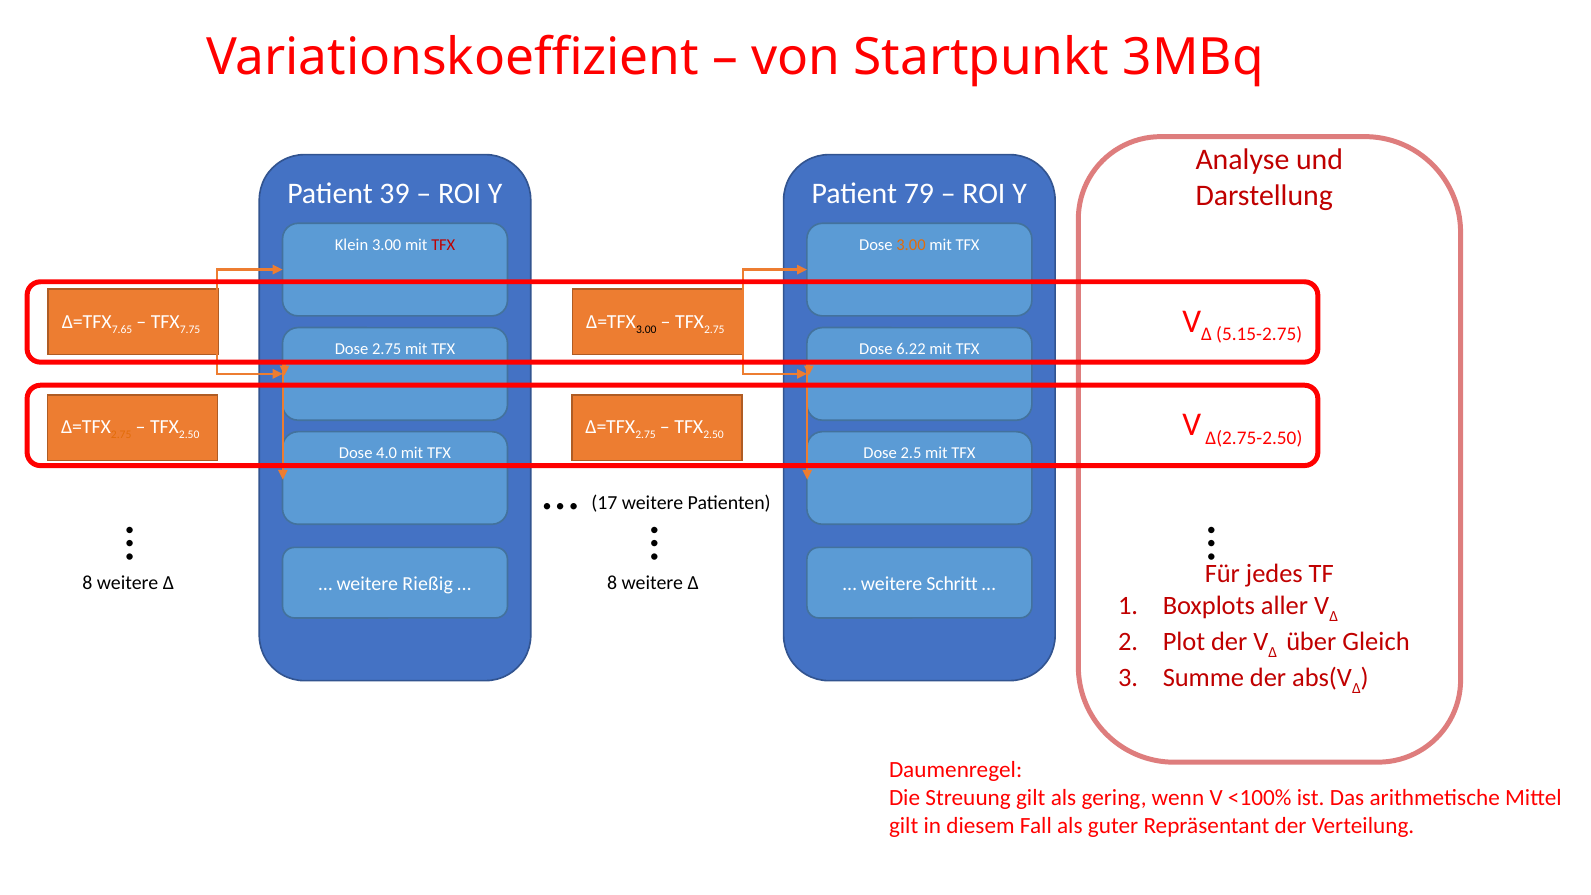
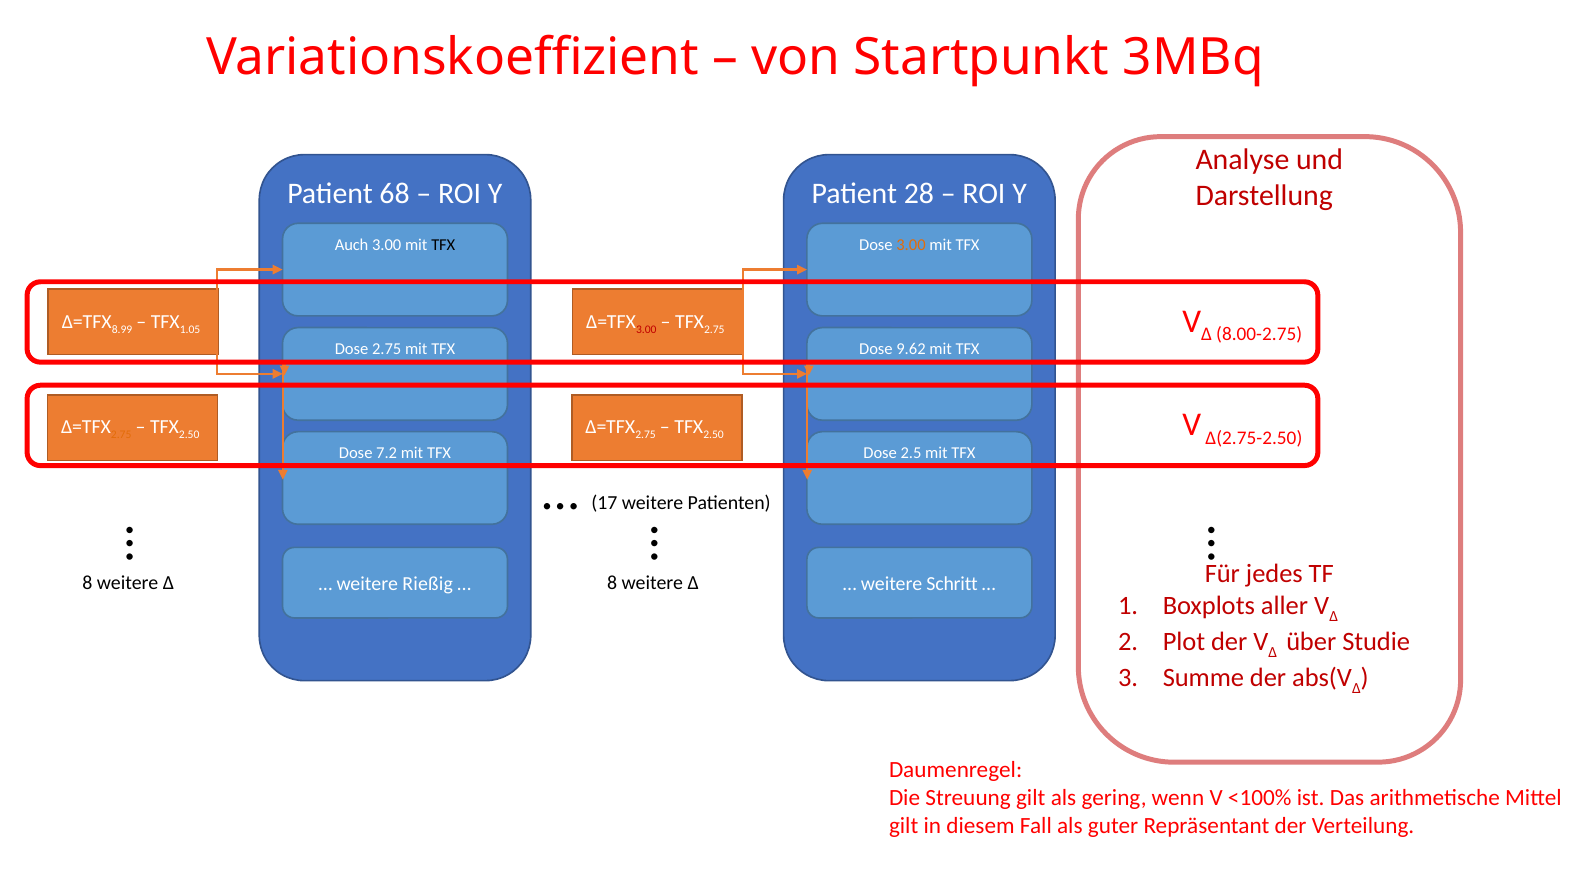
39: 39 -> 68
79: 79 -> 28
Klein: Klein -> Auch
TFX at (443, 245) colour: red -> black
5.15-2.75: 5.15-2.75 -> 8.00-2.75
7.65: 7.65 -> 8.99
7.75: 7.75 -> 1.05
3.00 at (646, 329) colour: black -> red
6.22: 6.22 -> 9.62
4.0: 4.0 -> 7.2
Gleich: Gleich -> Studie
